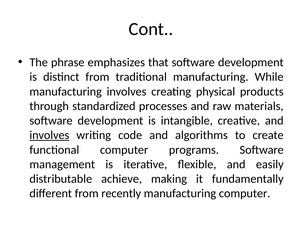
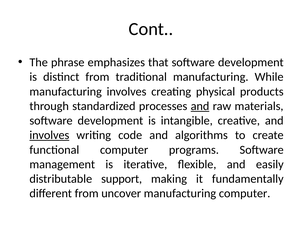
and at (200, 106) underline: none -> present
achieve: achieve -> support
recently: recently -> uncover
